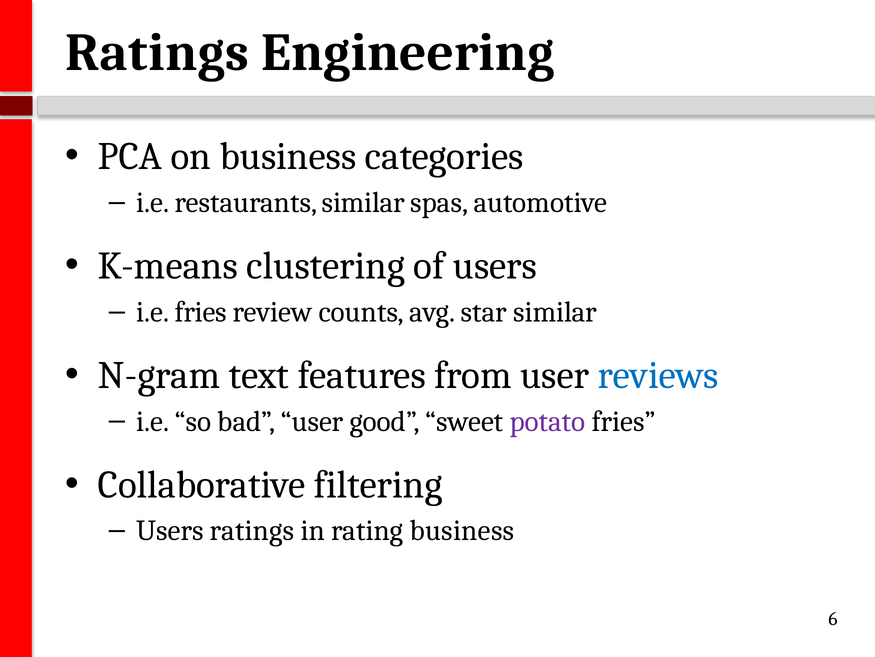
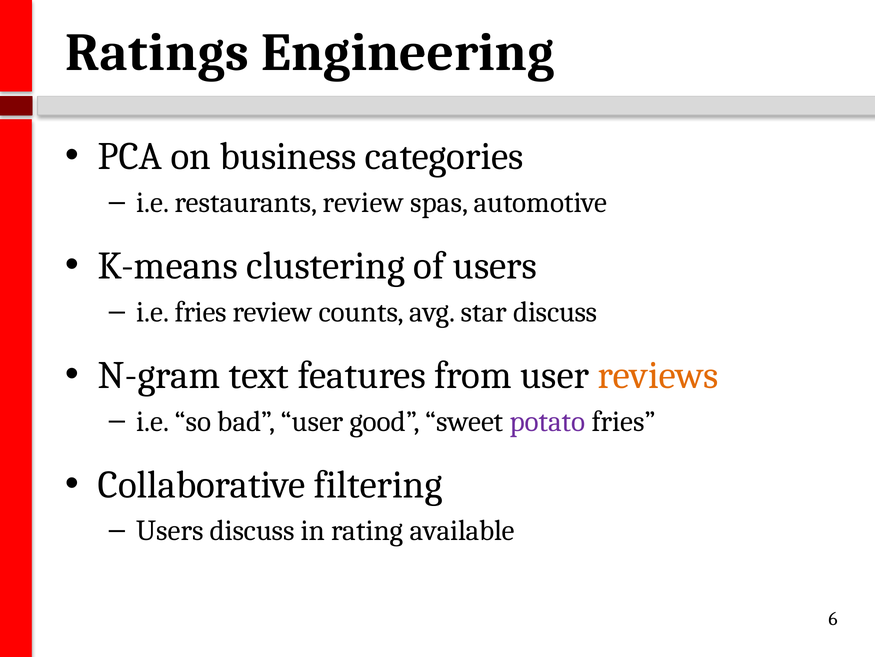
restaurants similar: similar -> review
star similar: similar -> discuss
reviews colour: blue -> orange
Users ratings: ratings -> discuss
rating business: business -> available
